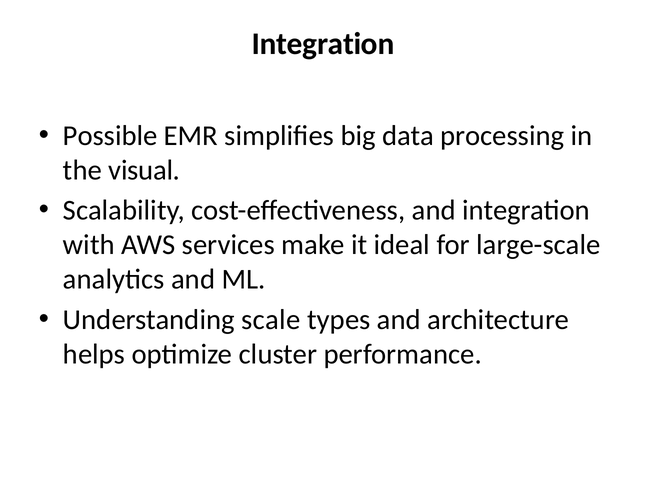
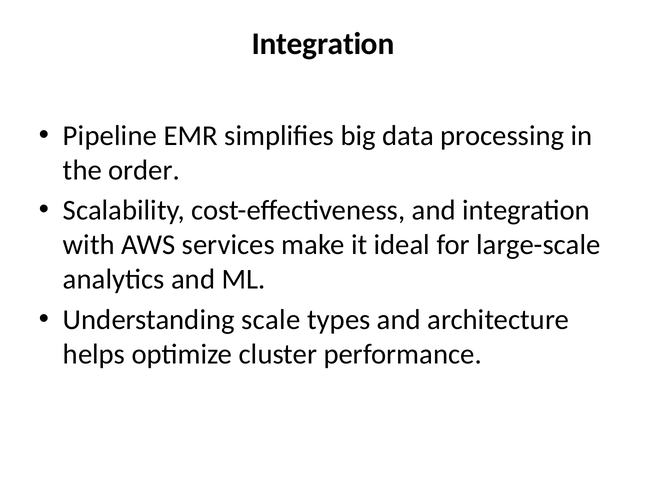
Possible: Possible -> Pipeline
visual: visual -> order
